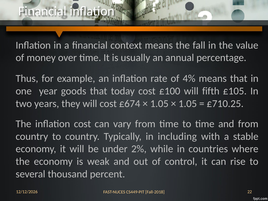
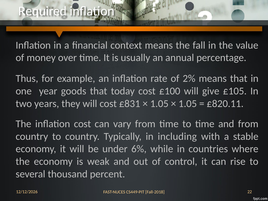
Financial at (42, 11): Financial -> Required
4%: 4% -> 2%
fifth: fifth -> give
£674: £674 -> £831
£710.25: £710.25 -> £820.11
2%: 2% -> 6%
